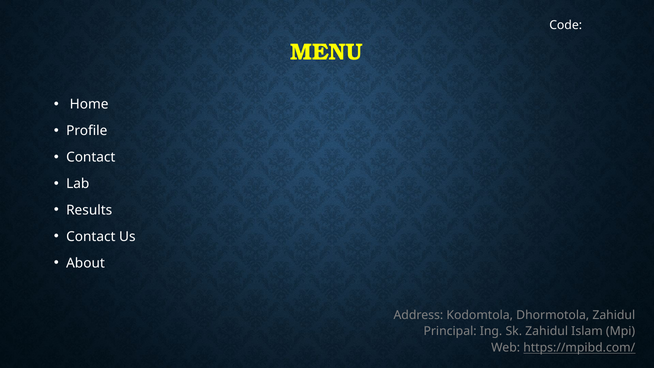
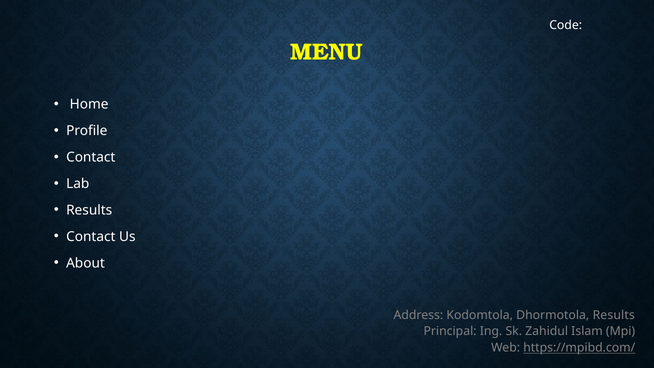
Dhormotola Zahidul: Zahidul -> Results
